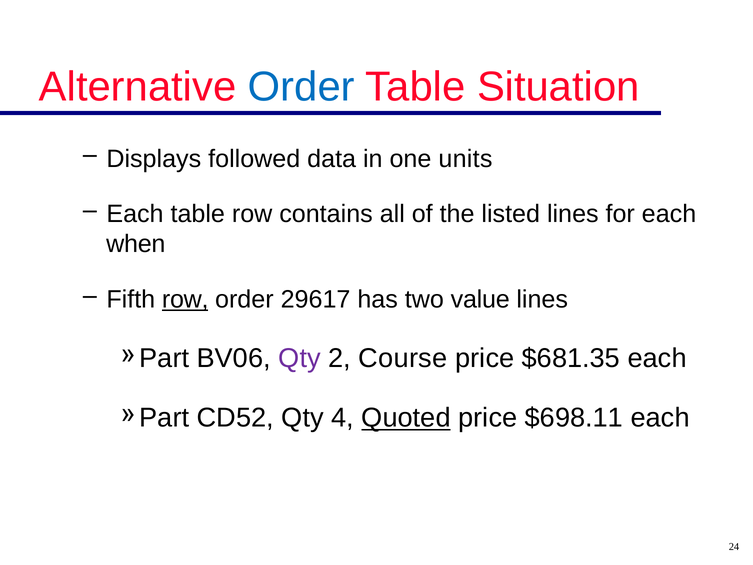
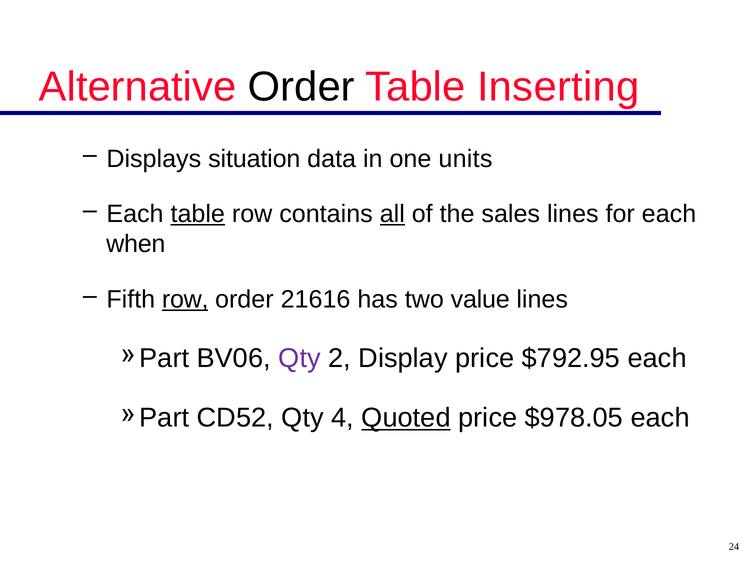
Order at (301, 87) colour: blue -> black
Situation: Situation -> Inserting
followed: followed -> situation
table at (198, 214) underline: none -> present
all underline: none -> present
listed: listed -> sales
29617: 29617 -> 21616
Course: Course -> Display
$681.35: $681.35 -> $792.95
$698.11: $698.11 -> $978.05
